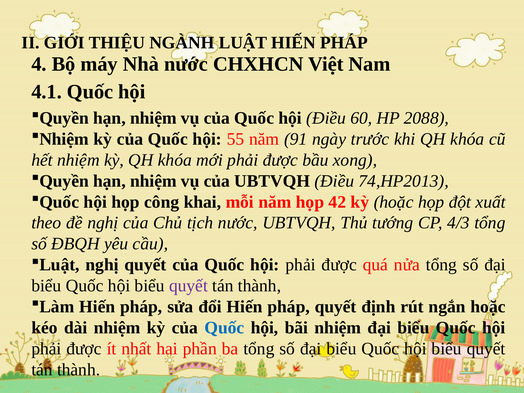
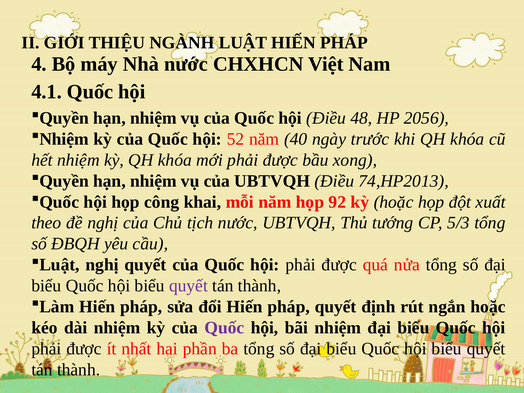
60: 60 -> 48
2088: 2088 -> 2056
55: 55 -> 52
91: 91 -> 40
42: 42 -> 92
4/3: 4/3 -> 5/3
Quốc at (224, 328) colour: blue -> purple
